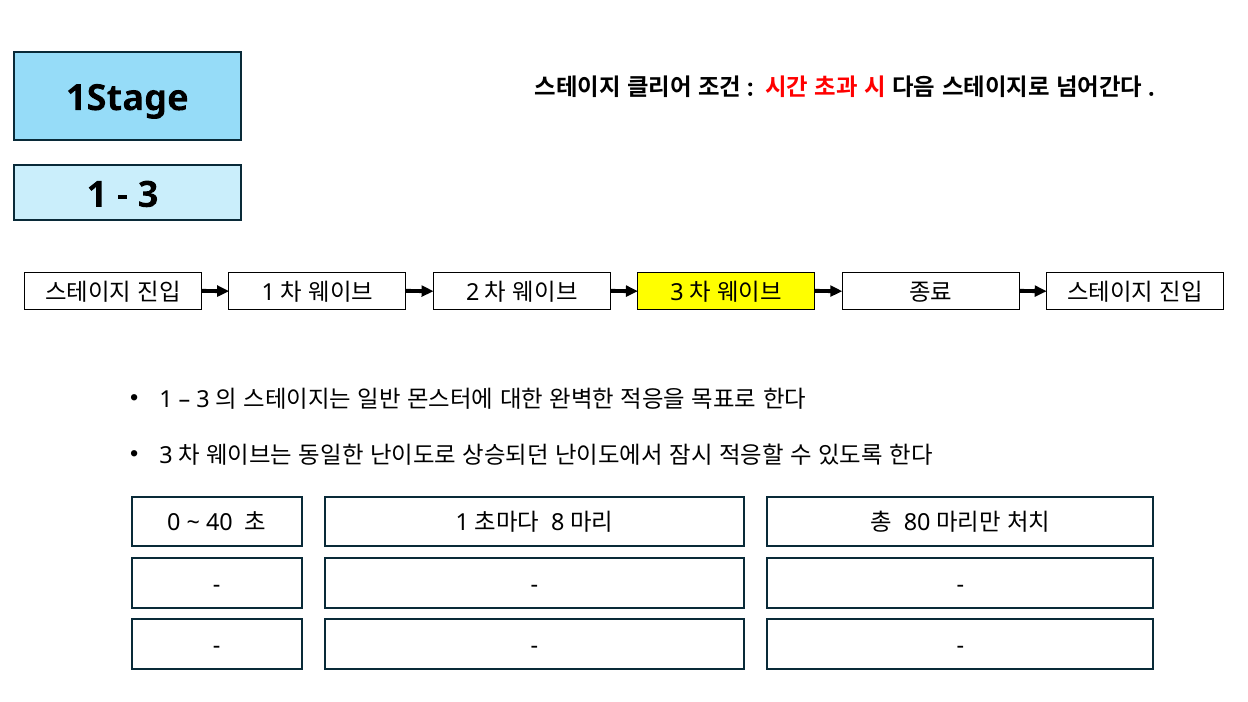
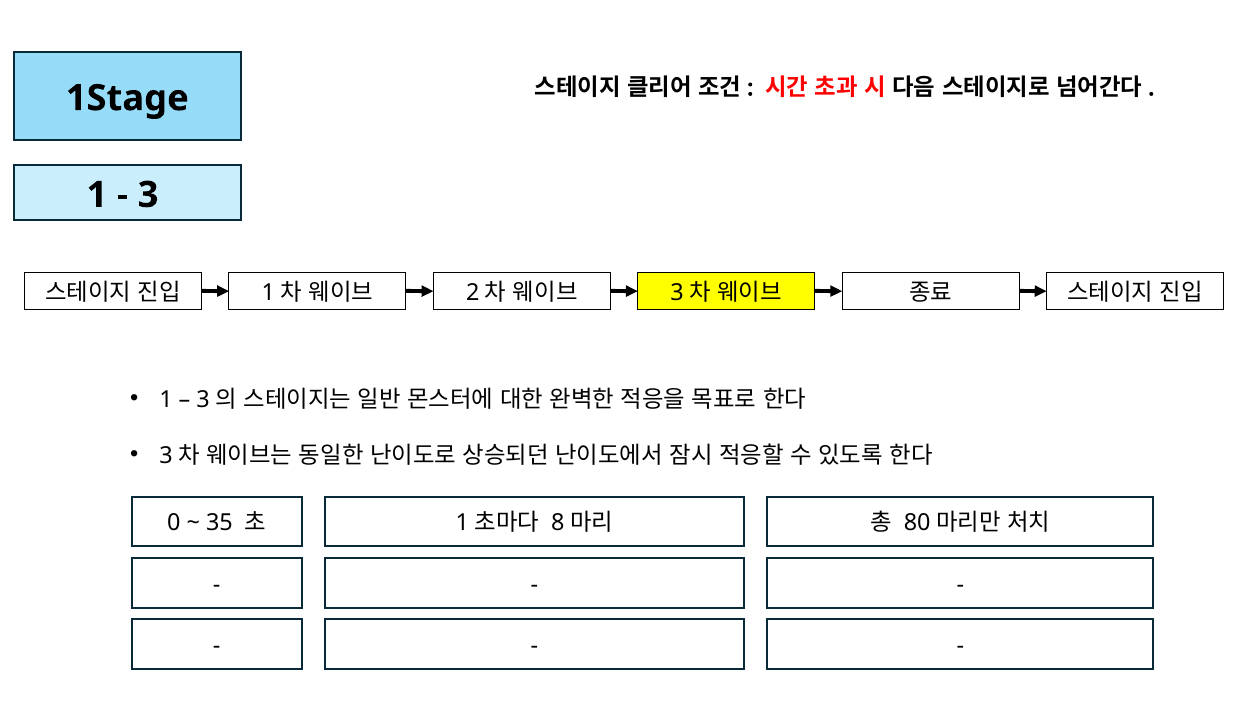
40: 40 -> 35
